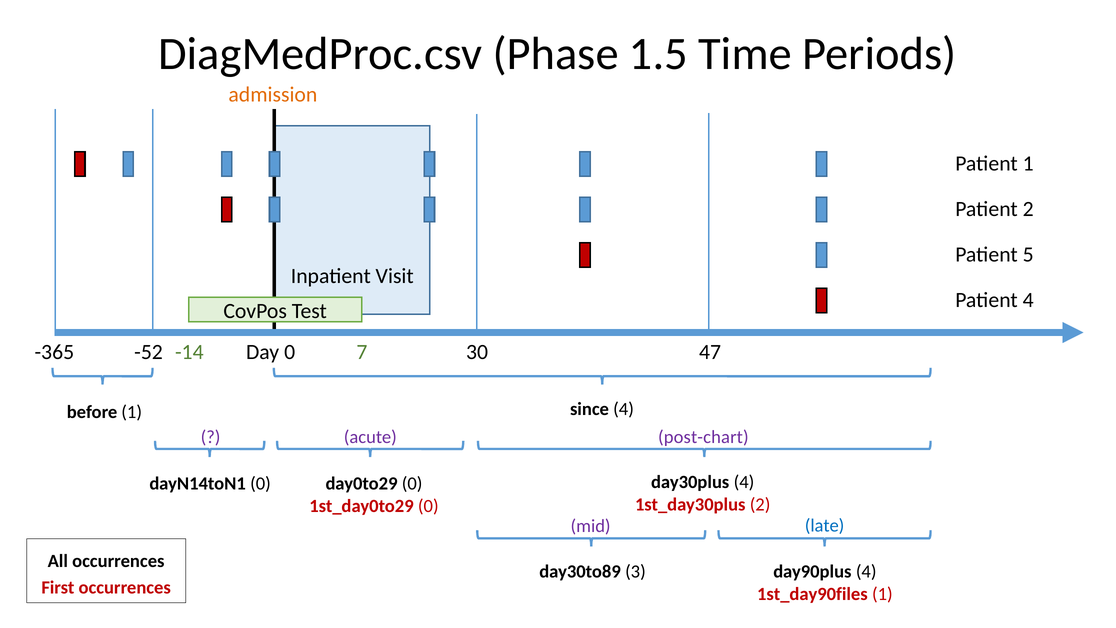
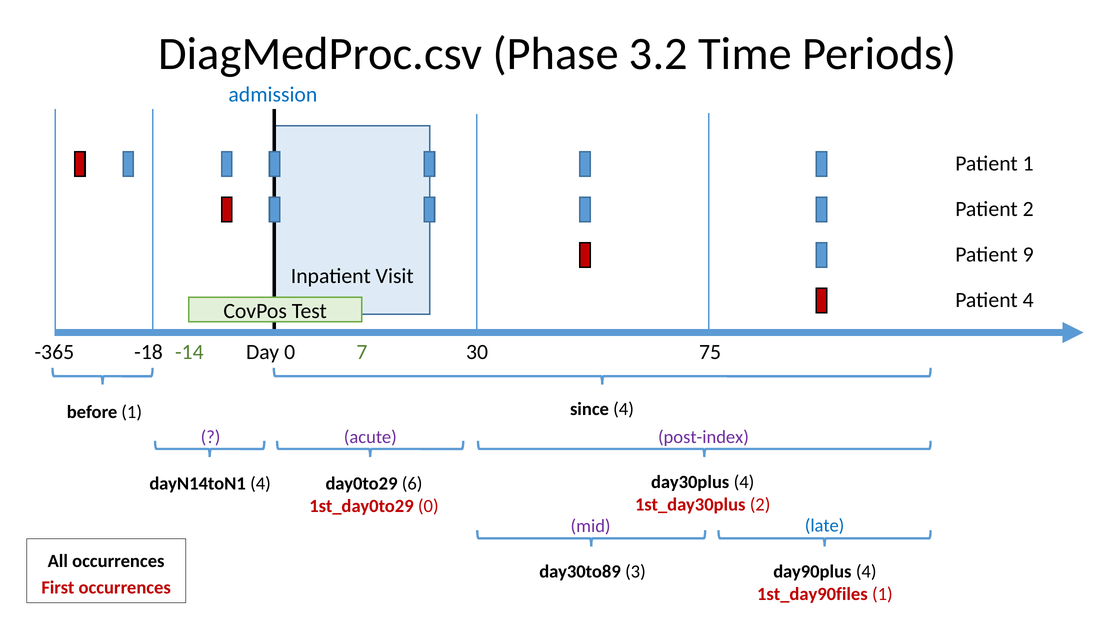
1.5: 1.5 -> 3.2
admission colour: orange -> blue
5: 5 -> 9
-52: -52 -> -18
47: 47 -> 75
post-chart: post-chart -> post-index
dayN14toN1 0: 0 -> 4
day0to29 0: 0 -> 6
